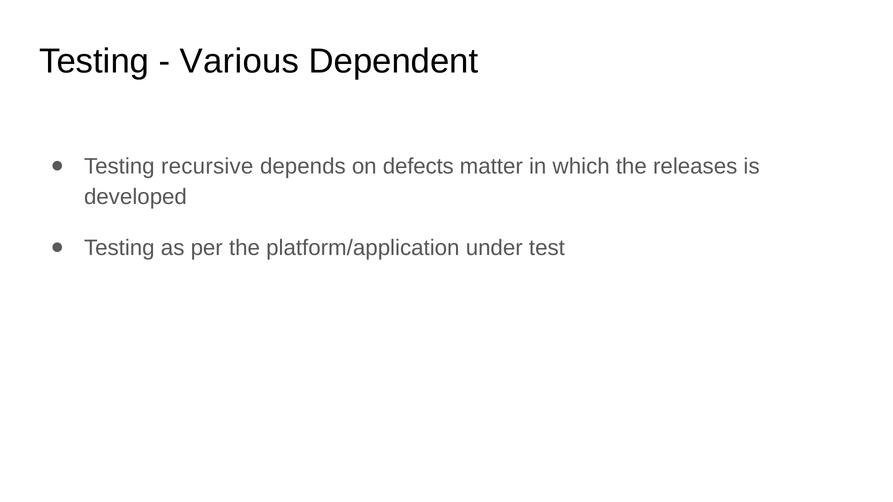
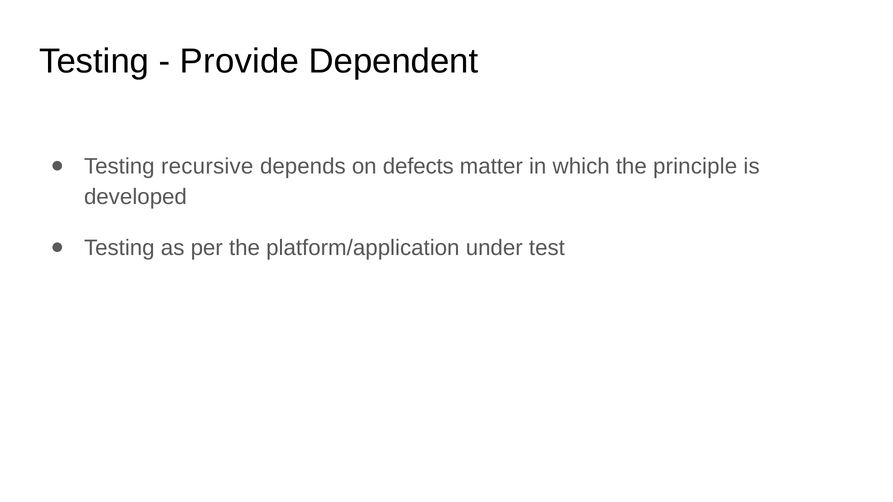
Various: Various -> Provide
releases: releases -> principle
